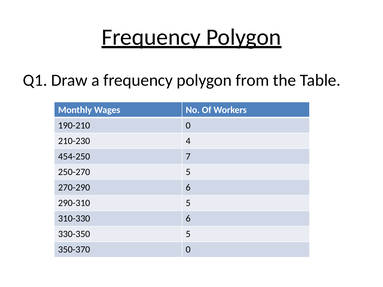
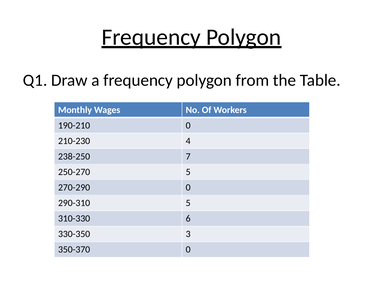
454-250: 454-250 -> 238-250
270-290 6: 6 -> 0
330-350 5: 5 -> 3
